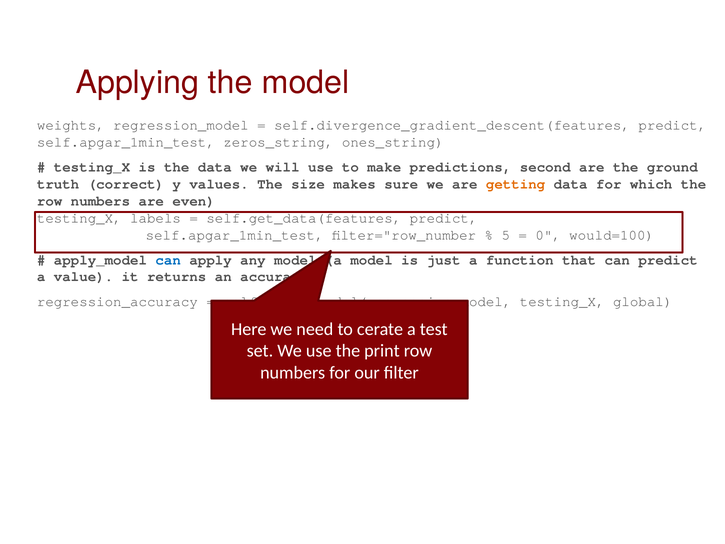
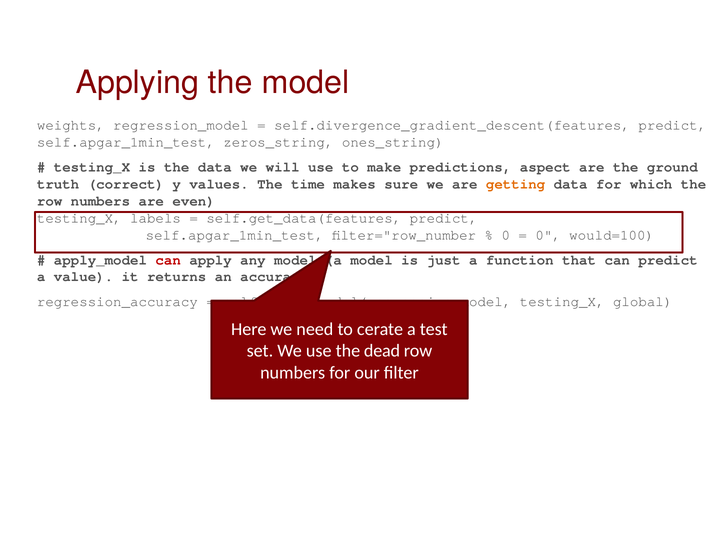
second: second -> aspect
size: size -> time
5 at (506, 235): 5 -> 0
can at (168, 260) colour: blue -> red
print: print -> dead
